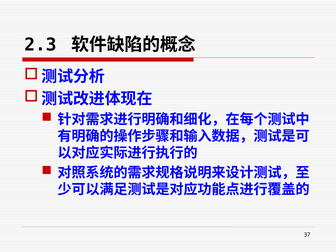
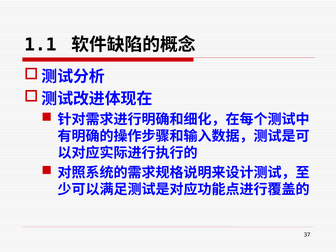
2.3: 2.3 -> 1.1
